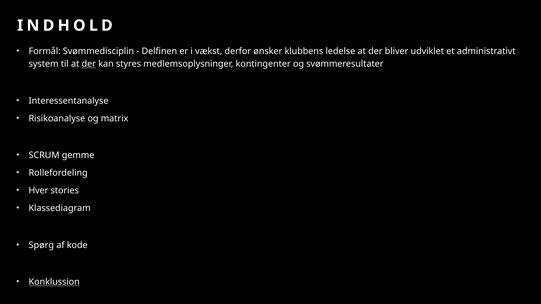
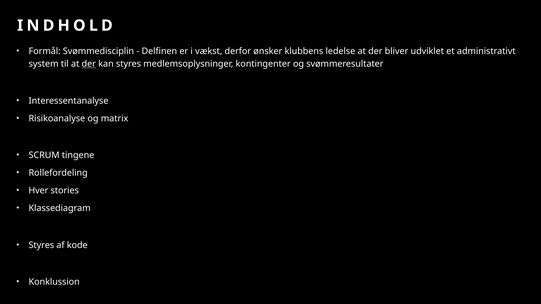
gemme: gemme -> tingene
Spørg at (41, 245): Spørg -> Styres
Konklussion underline: present -> none
